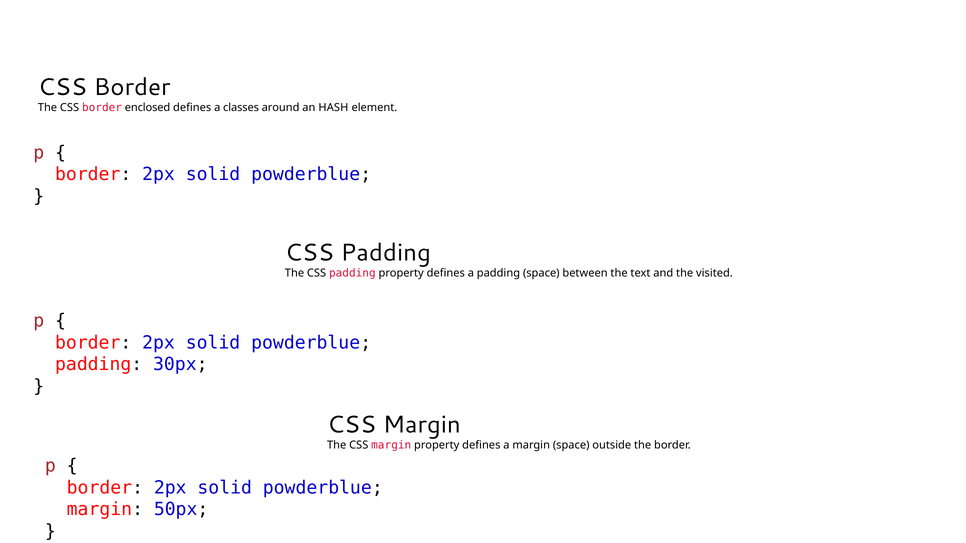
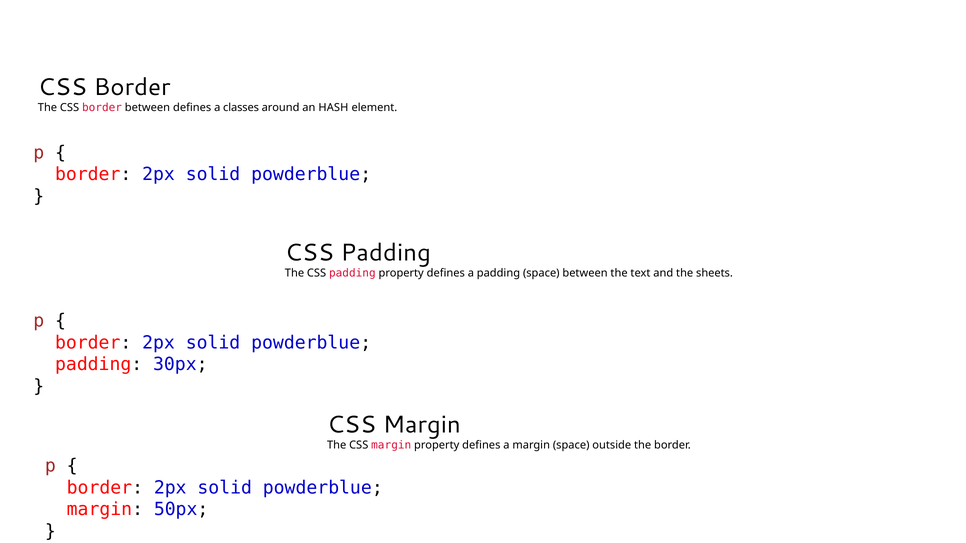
border enclosed: enclosed -> between
visited: visited -> sheets
